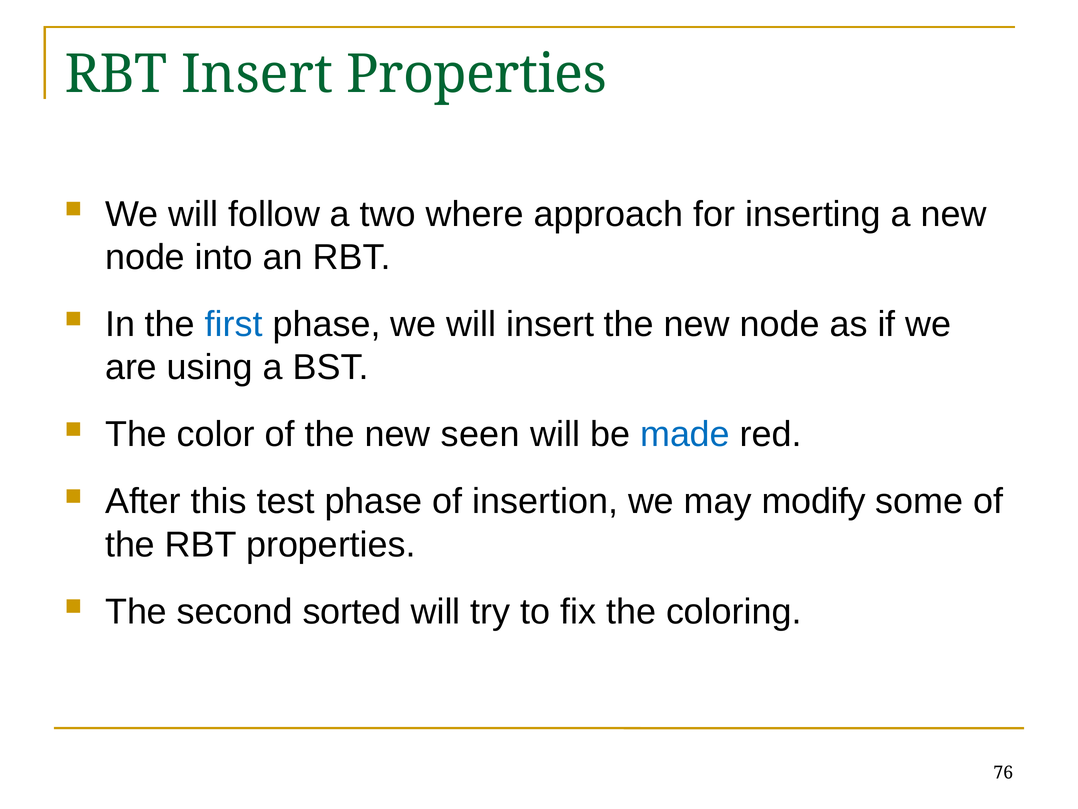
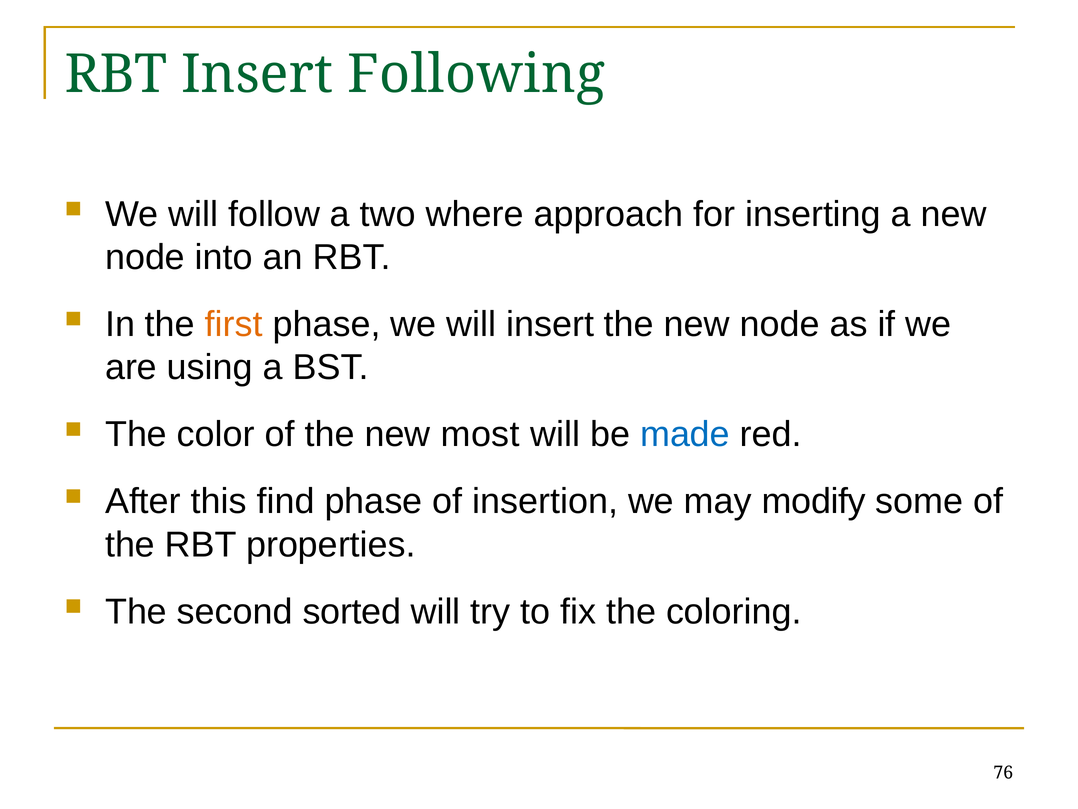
Insert Properties: Properties -> Following
first colour: blue -> orange
seen: seen -> most
test: test -> find
